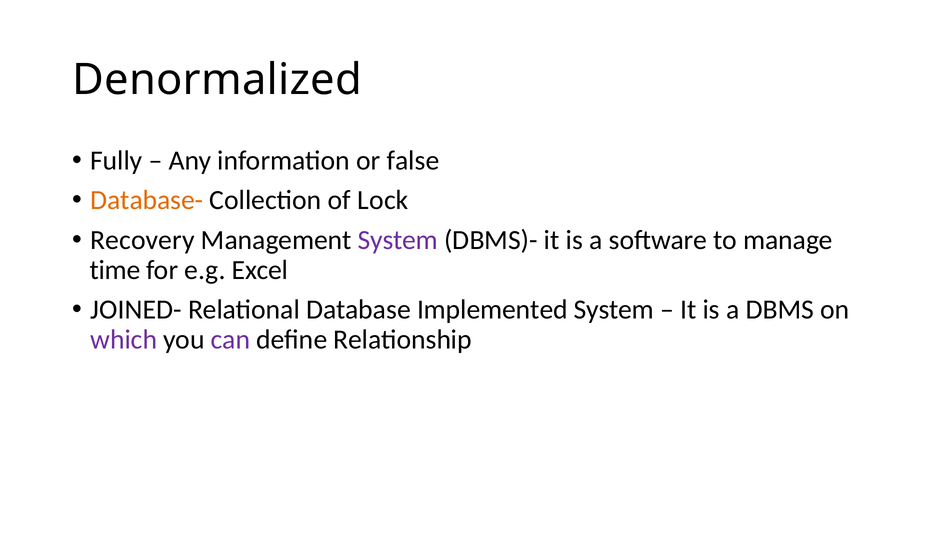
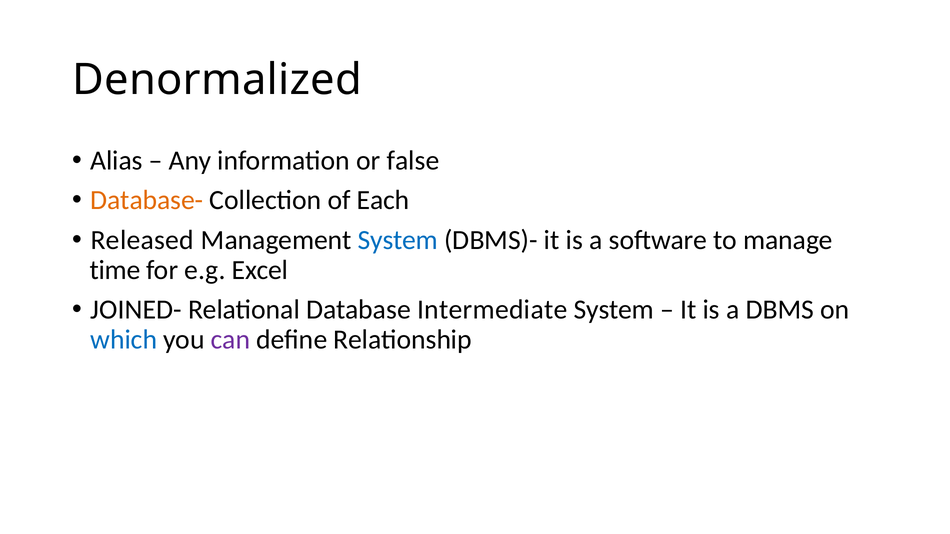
Fully: Fully -> Alias
Lock: Lock -> Each
Recovery: Recovery -> Released
System at (398, 240) colour: purple -> blue
Implemented: Implemented -> Intermediate
which colour: purple -> blue
